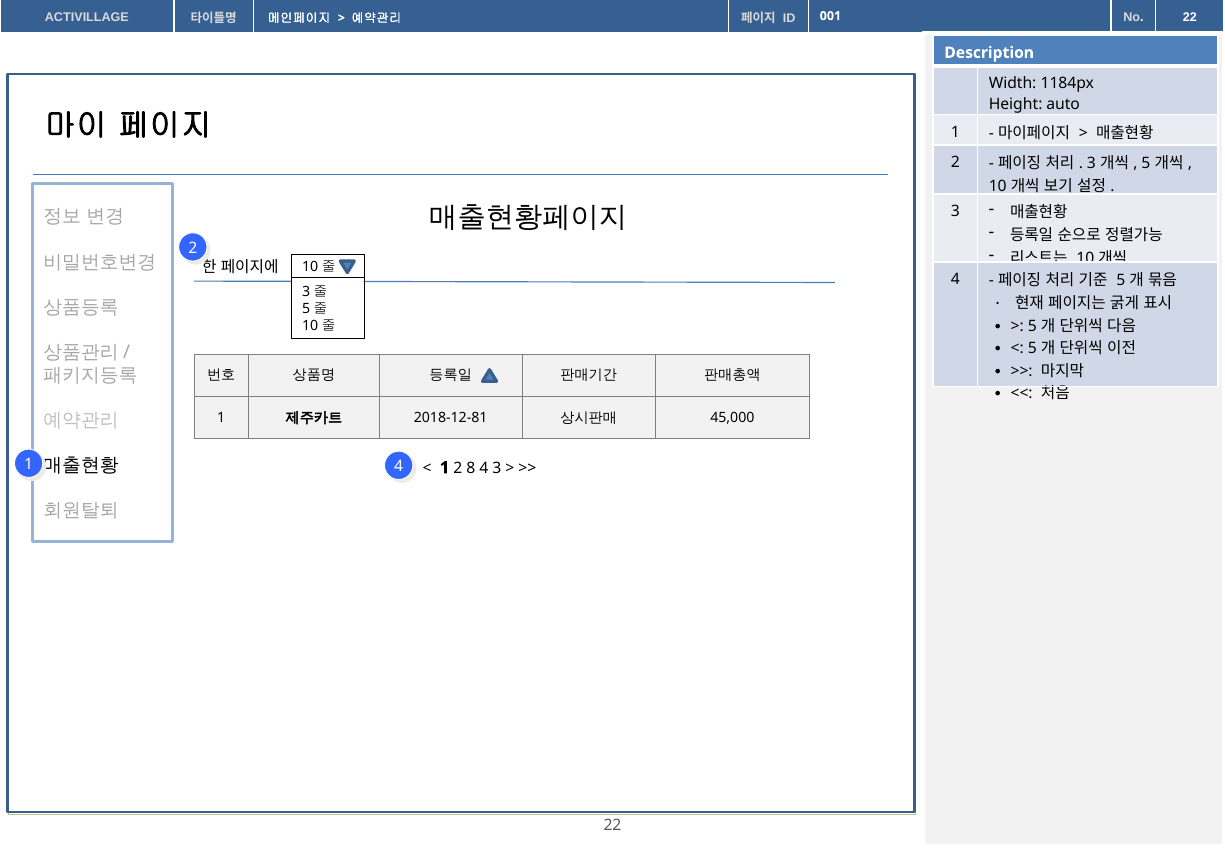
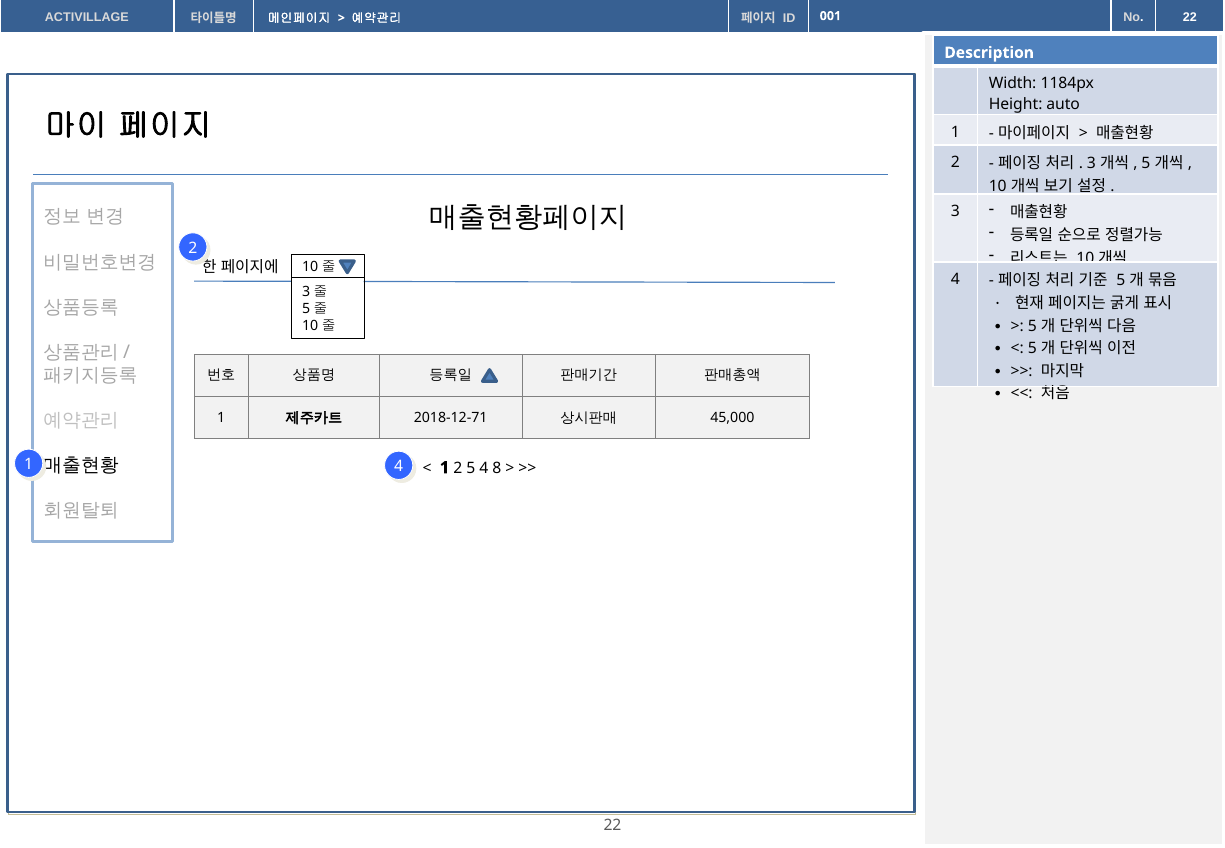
2018-12-81: 2018-12-81 -> 2018-12-71
2 8: 8 -> 5
4 3: 3 -> 8
